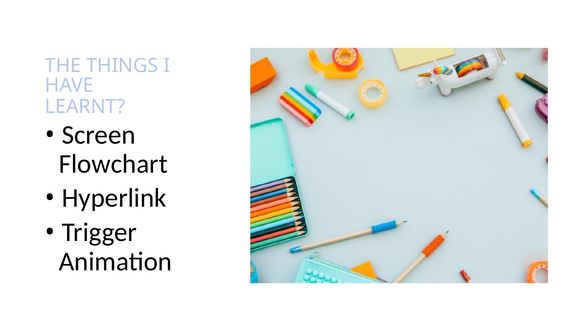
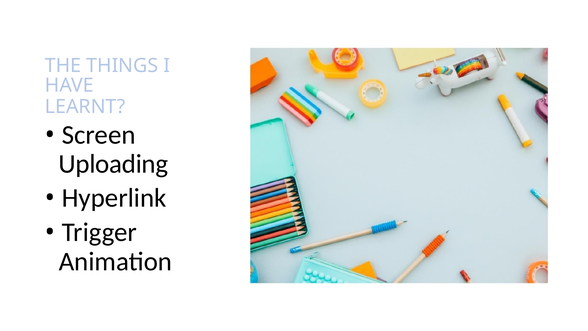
Flowchart: Flowchart -> Uploading
